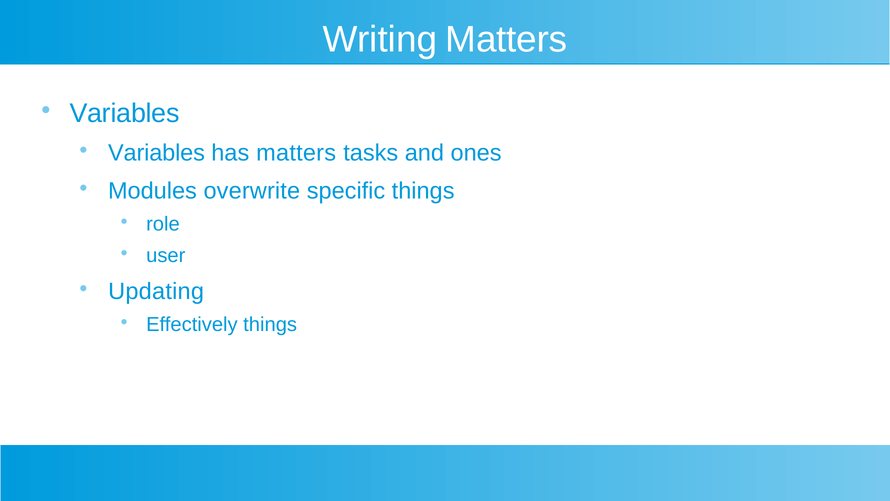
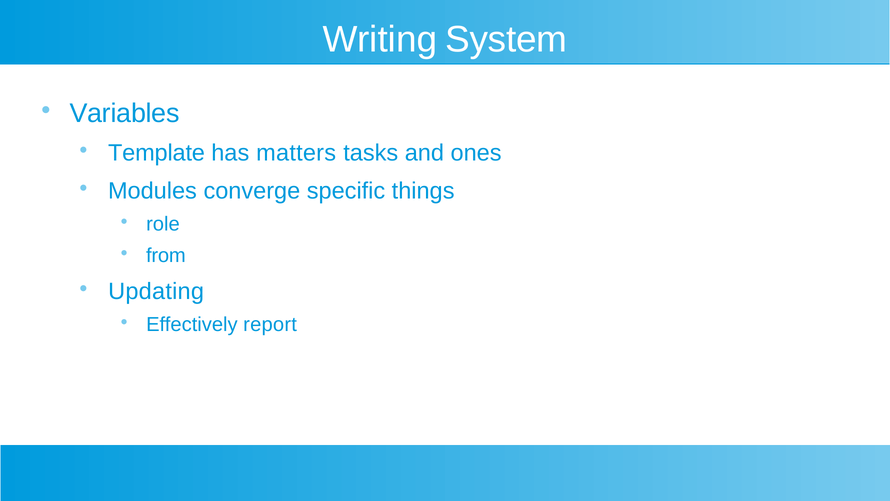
Writing Matters: Matters -> System
Variables at (156, 153): Variables -> Template
overwrite: overwrite -> converge
user: user -> from
Effectively things: things -> report
